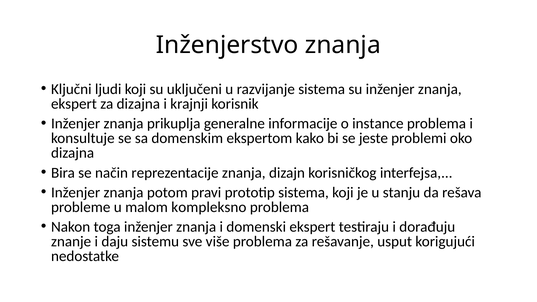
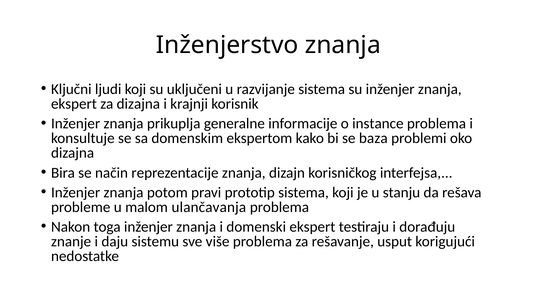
jeste: jeste -> baza
kompleksno: kompleksno -> ulančavanja
